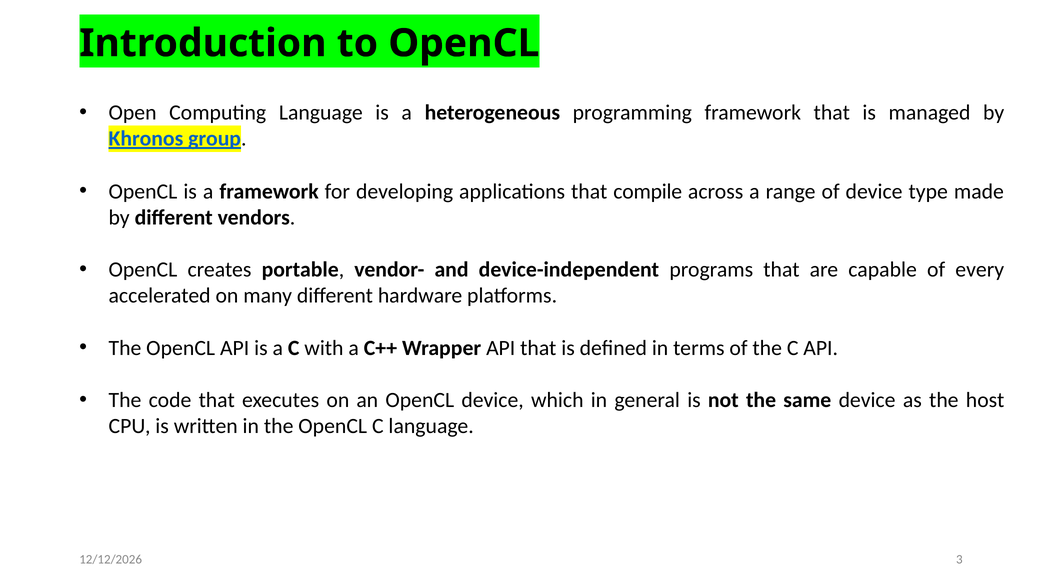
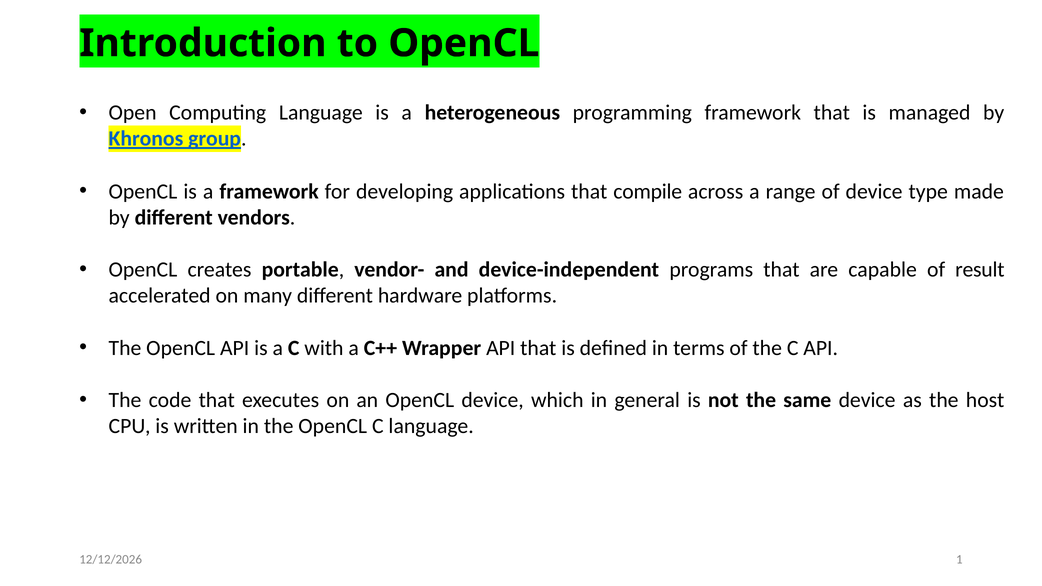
every: every -> result
3: 3 -> 1
